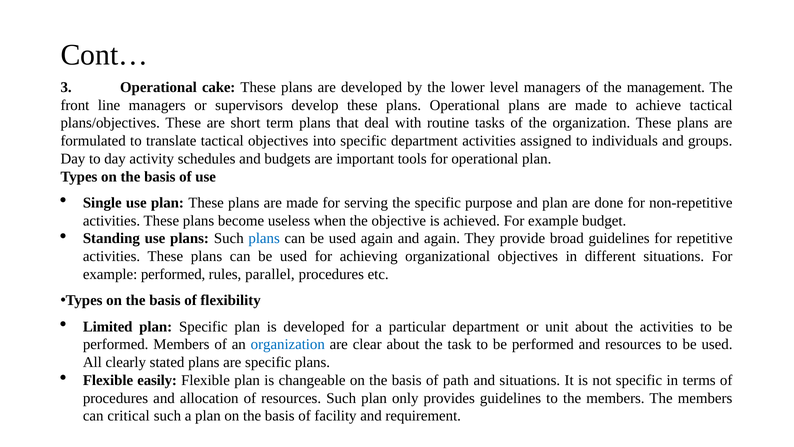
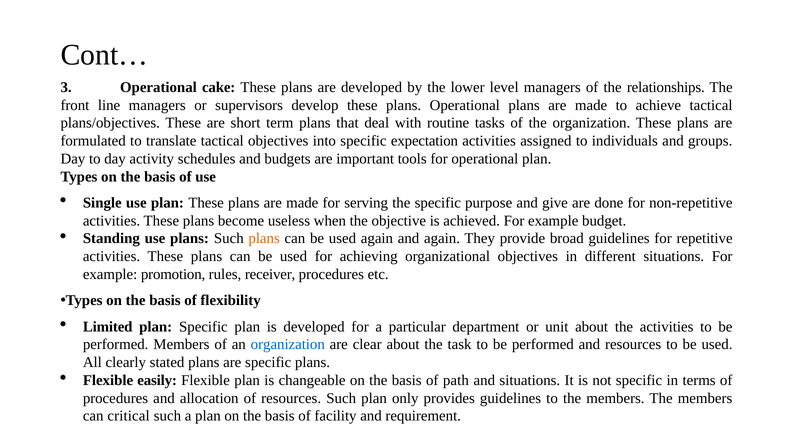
management: management -> relationships
specific department: department -> expectation
and plan: plan -> give
plans at (264, 238) colour: blue -> orange
example performed: performed -> promotion
parallel: parallel -> receiver
